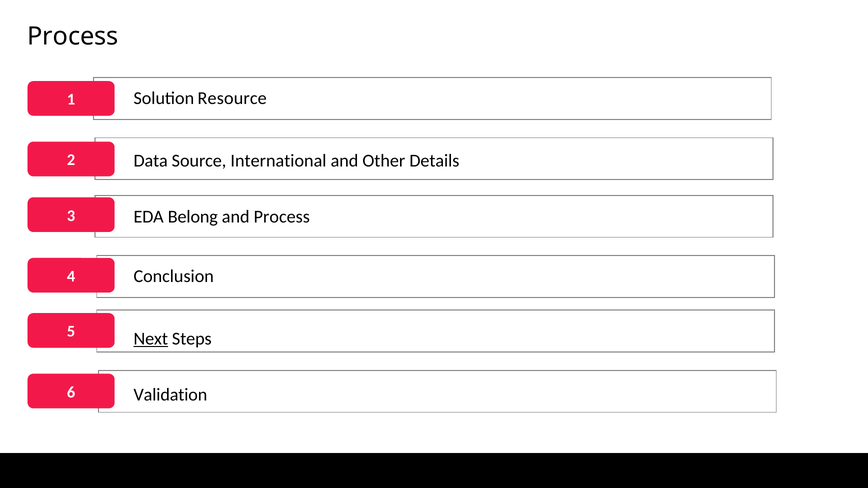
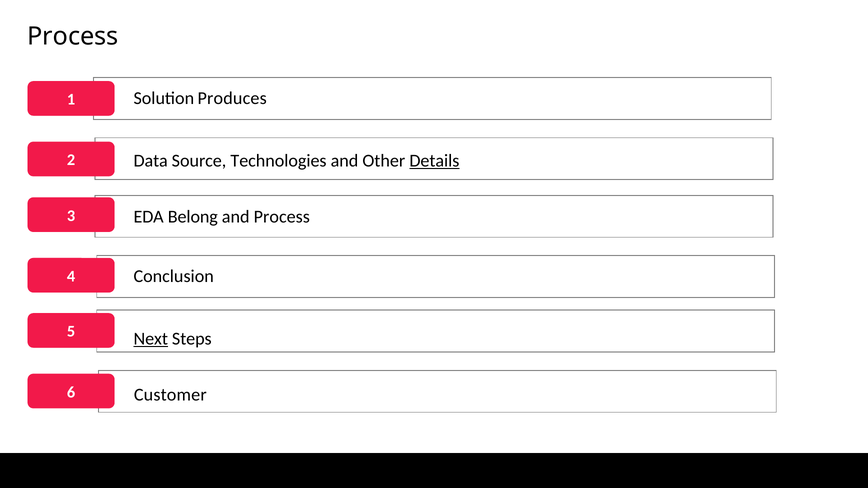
Resource: Resource -> Produces
International: International -> Technologies
Details underline: none -> present
Validation: Validation -> Customer
